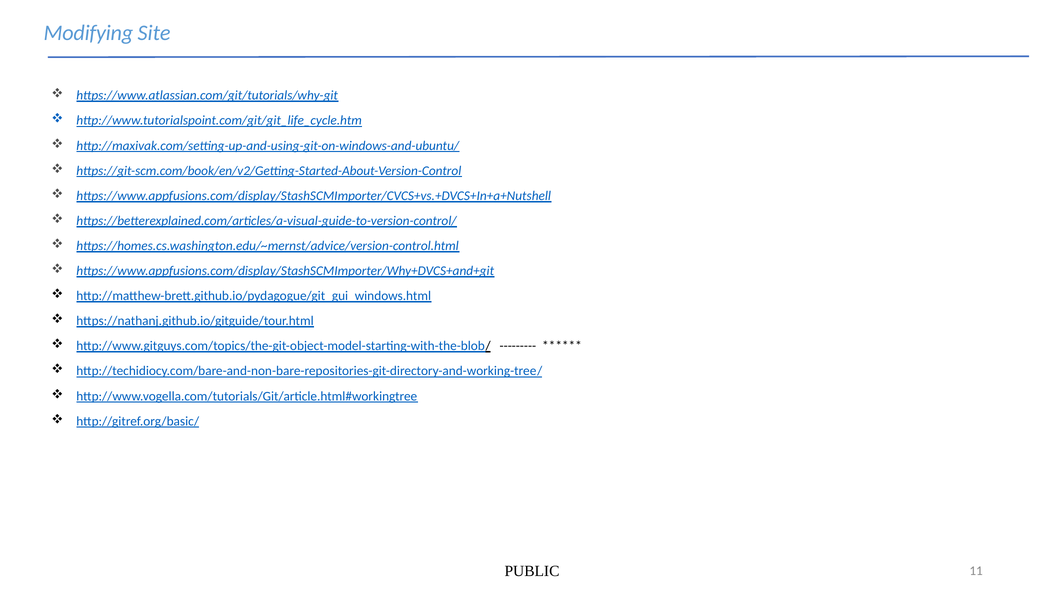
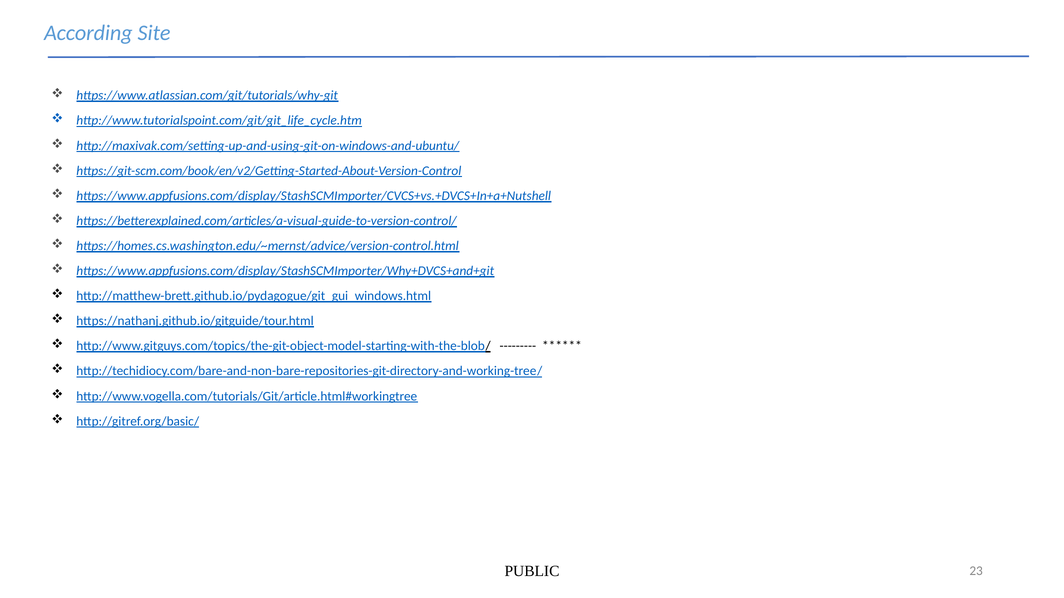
Modifying: Modifying -> According
11: 11 -> 23
